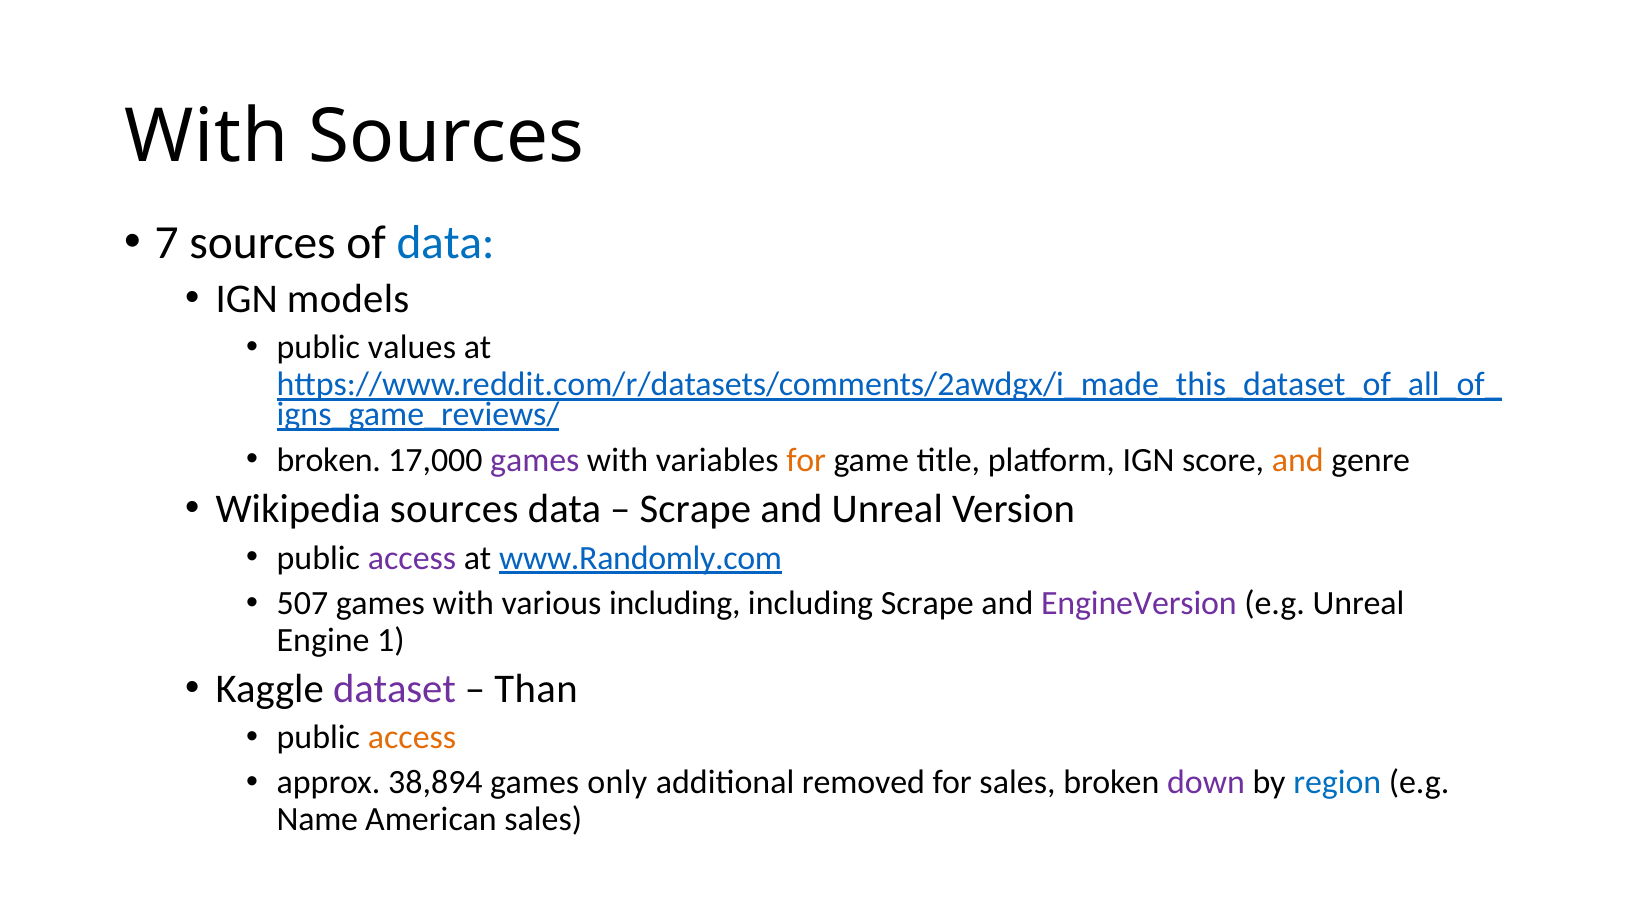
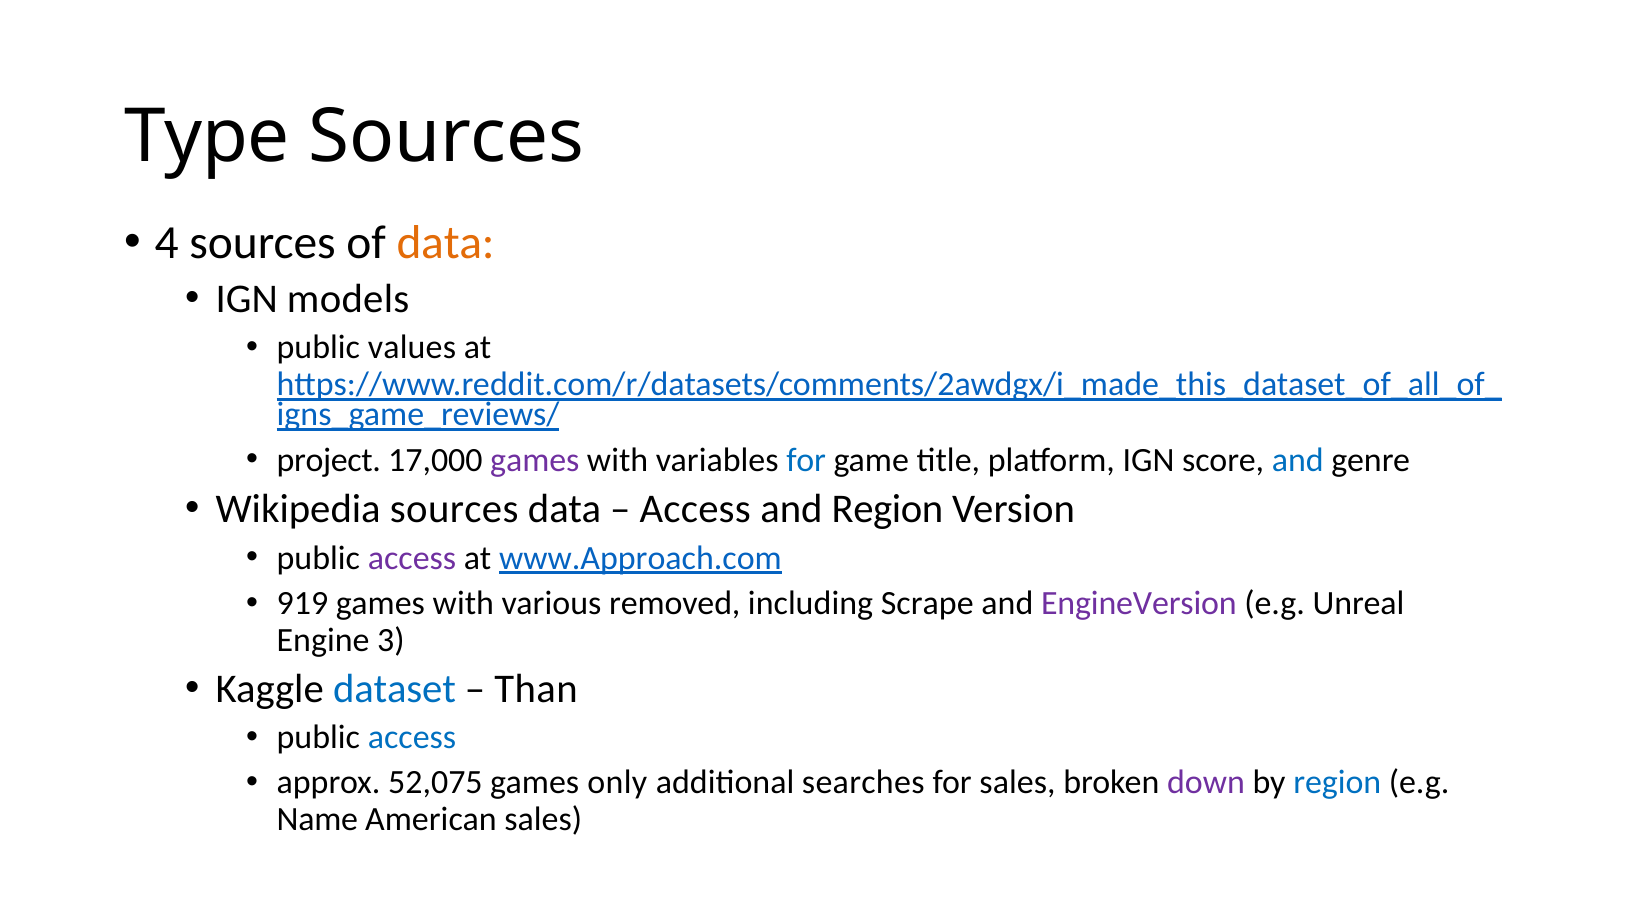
With at (206, 137): With -> Type
7: 7 -> 4
data at (446, 243) colour: blue -> orange
broken at (329, 460): broken -> project
for at (806, 460) colour: orange -> blue
and at (1298, 460) colour: orange -> blue
Scrape at (695, 509): Scrape -> Access
and Unreal: Unreal -> Region
www.Randomly.com: www.Randomly.com -> www.Approach.com
507: 507 -> 919
various including: including -> removed
1: 1 -> 3
dataset colour: purple -> blue
access at (412, 737) colour: orange -> blue
38,894: 38,894 -> 52,075
removed: removed -> searches
